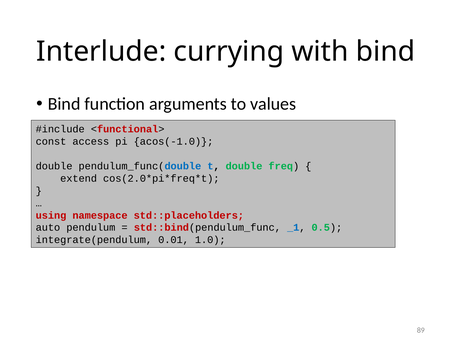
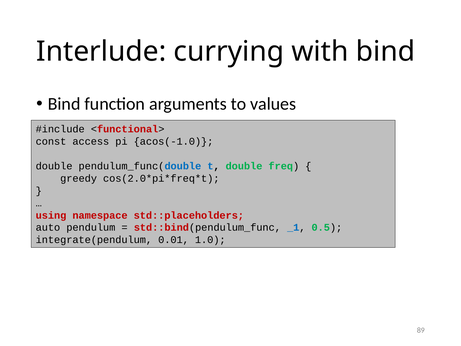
extend: extend -> greedy
